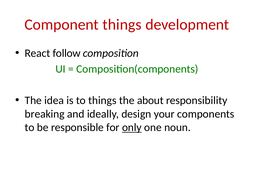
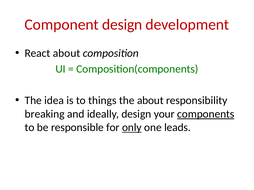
Component things: things -> design
React follow: follow -> about
components underline: none -> present
noun: noun -> leads
